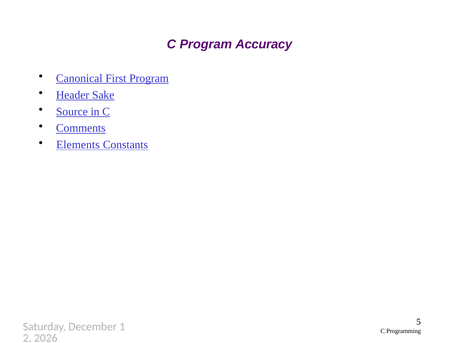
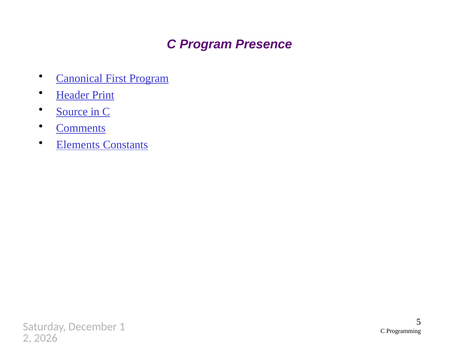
Accuracy: Accuracy -> Presence
Sake: Sake -> Print
